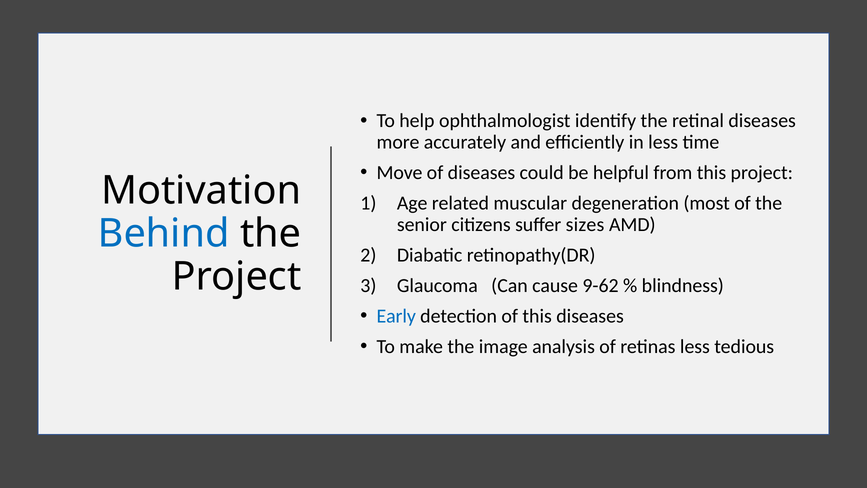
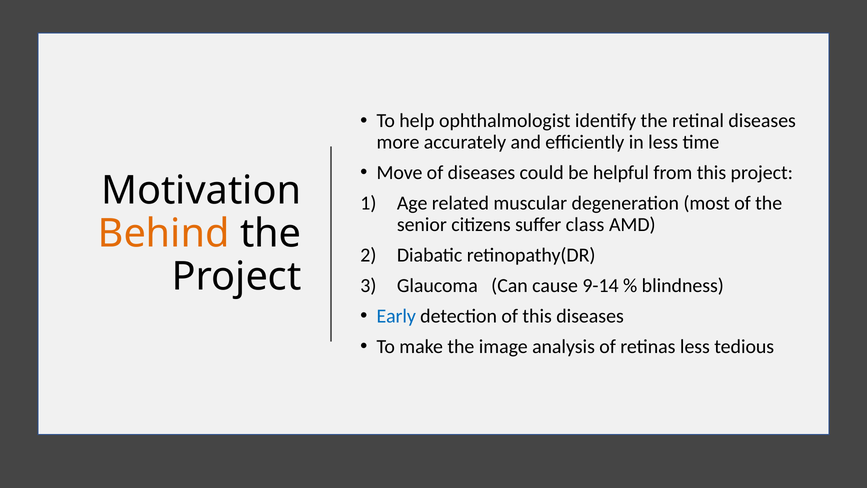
sizes: sizes -> class
Behind colour: blue -> orange
9-62: 9-62 -> 9-14
